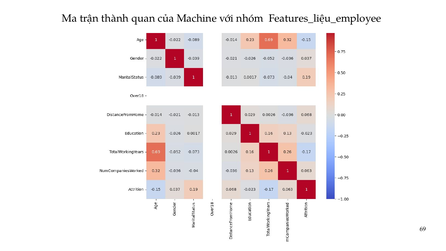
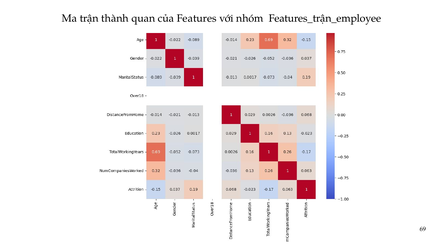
Machine: Machine -> Features
Features_liệu_employee: Features_liệu_employee -> Features_trận_employee
